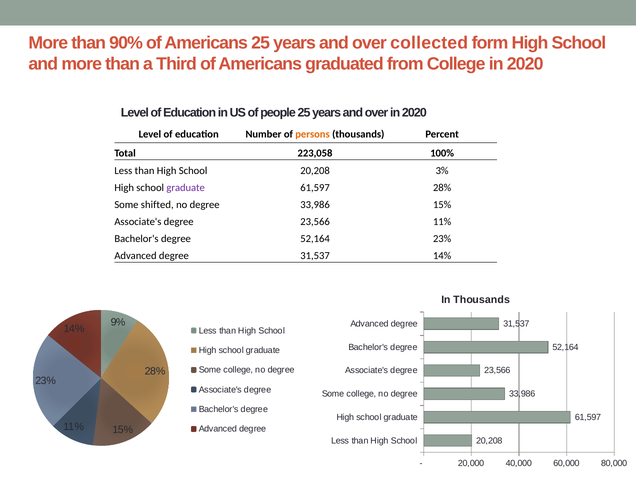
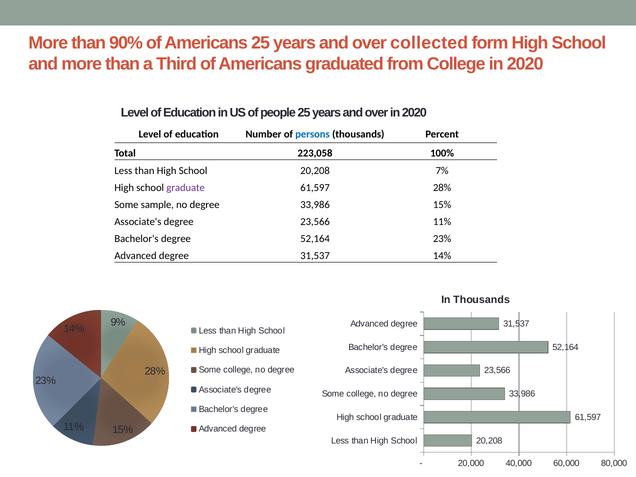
persons colour: orange -> blue
3%: 3% -> 7%
shifted: shifted -> sample
